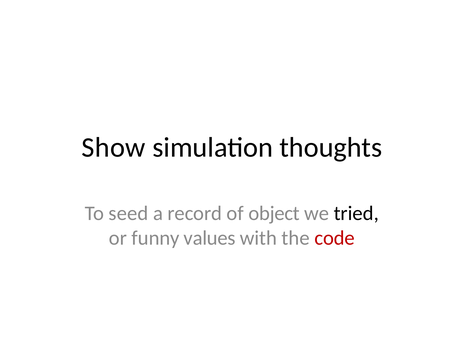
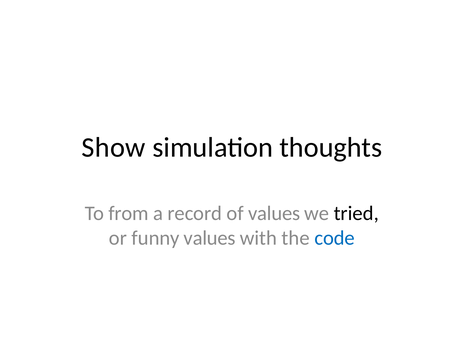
seed: seed -> from
of object: object -> values
code colour: red -> blue
